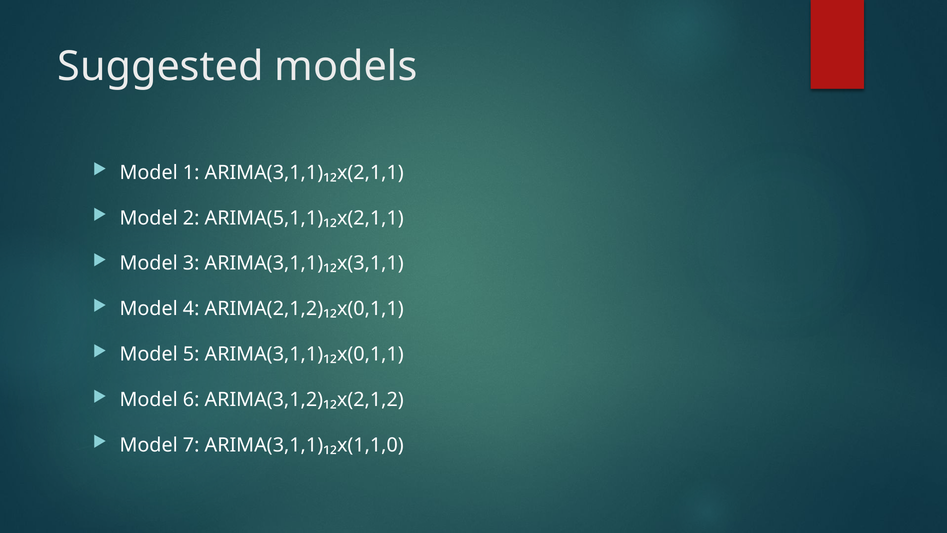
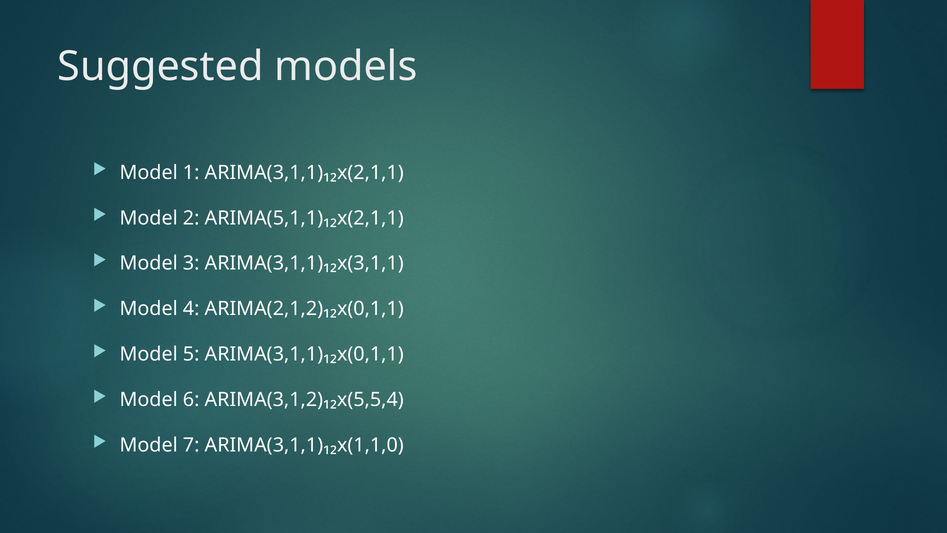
ARIMA(3,1,2)₁₂x(2,1,2: ARIMA(3,1,2)₁₂x(2,1,2 -> ARIMA(3,1,2)₁₂x(5,5,4
